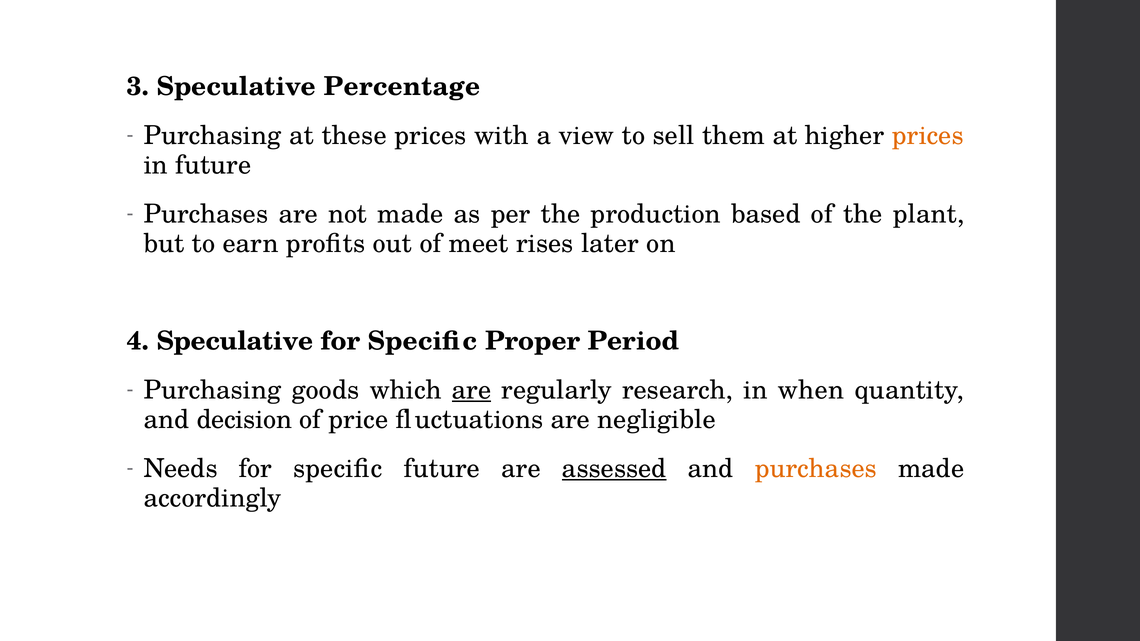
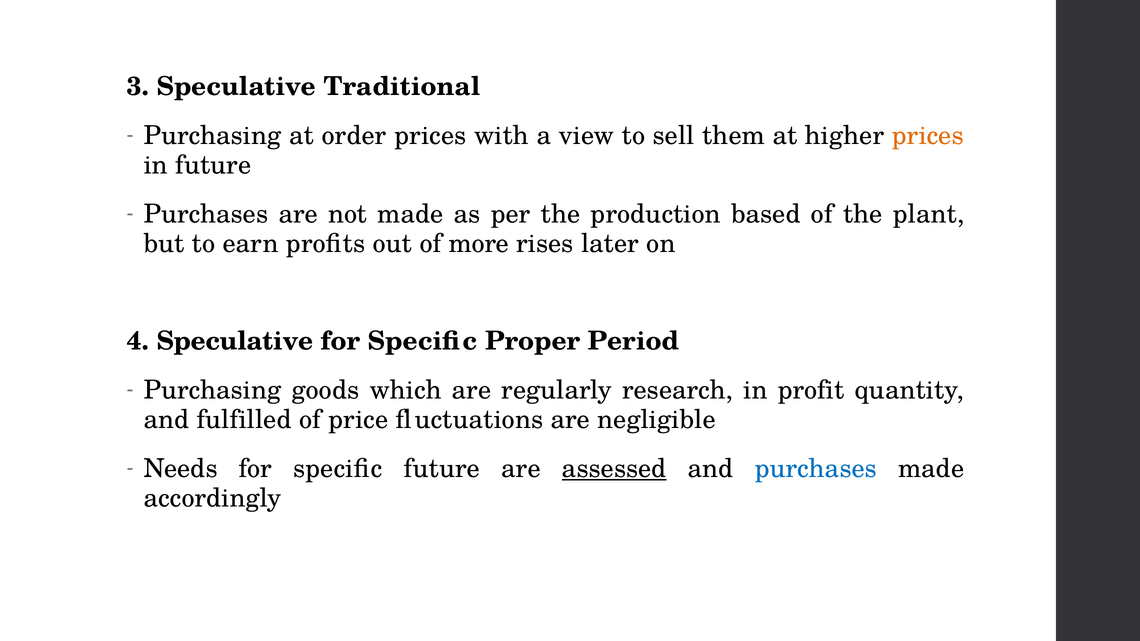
Percentage: Percentage -> Traditional
these: these -> order
meet: meet -> more
are at (471, 390) underline: present -> none
when: when -> profit
decision: decision -> fulfilled
purchases at (816, 469) colour: orange -> blue
